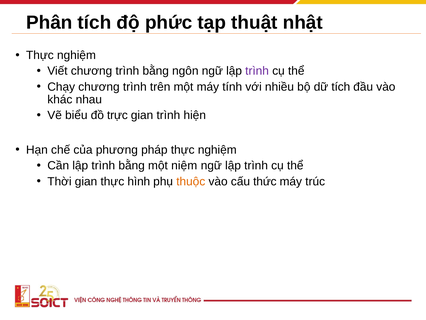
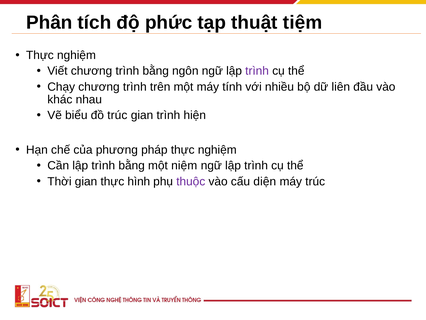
nhật: nhật -> tiệm
dữ tích: tích -> liên
đồ trực: trực -> trúc
thuộc colour: orange -> purple
thức: thức -> diện
